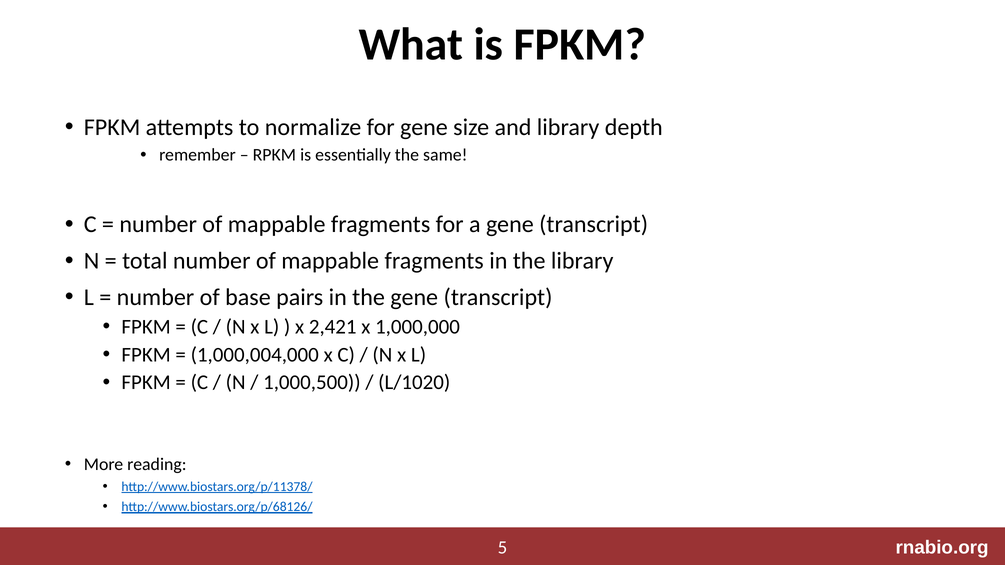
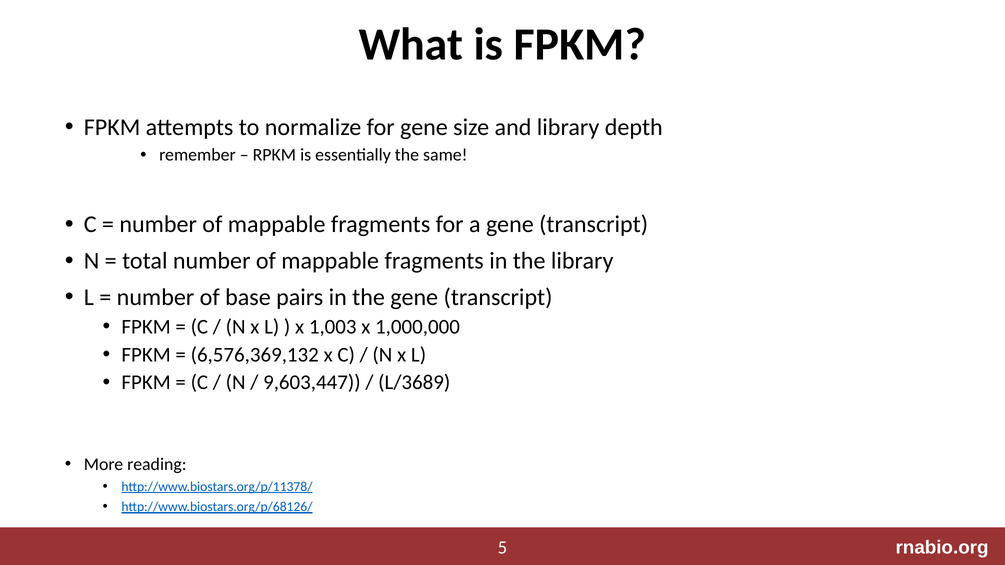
2,421: 2,421 -> 1,003
1,000,004,000: 1,000,004,000 -> 6,576,369,132
1,000,500: 1,000,500 -> 9,603,447
L/1020: L/1020 -> L/3689
